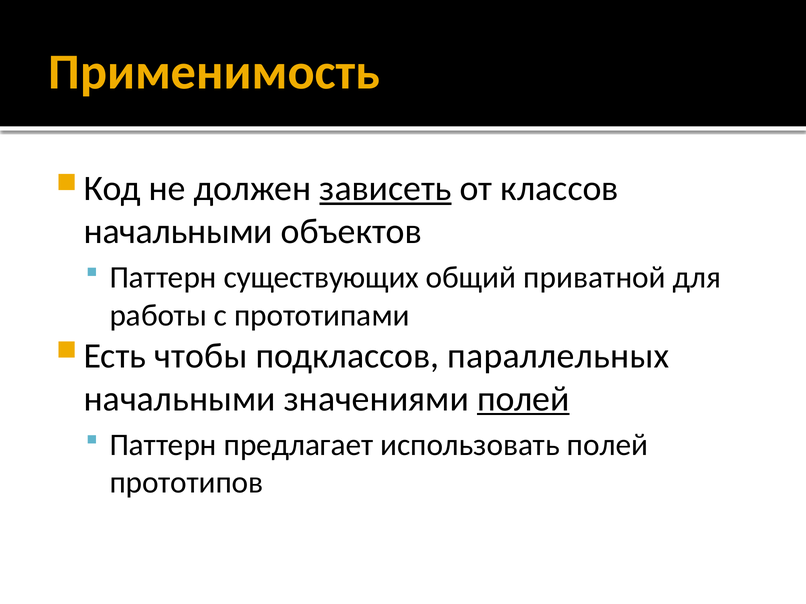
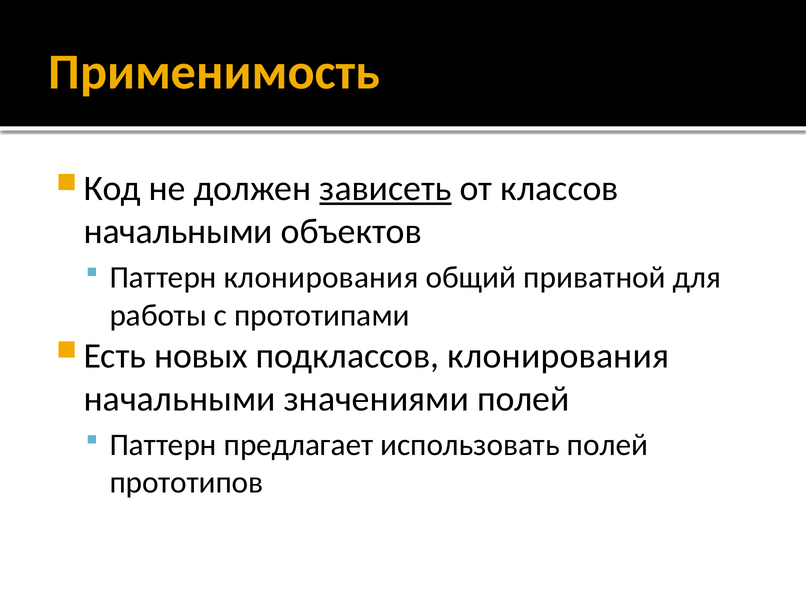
Паттерн существующих: существующих -> клонирования
чтобы: чтобы -> новых
подклассов параллельных: параллельных -> клонирования
полей at (523, 399) underline: present -> none
